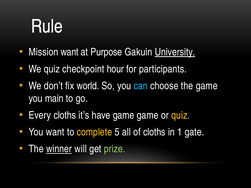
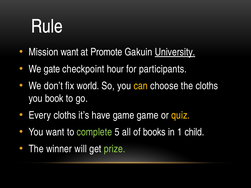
Purpose: Purpose -> Promote
We quiz: quiz -> gate
can colour: light blue -> yellow
the game: game -> cloths
main: main -> book
complete colour: yellow -> light green
of cloths: cloths -> books
gate: gate -> child
winner underline: present -> none
